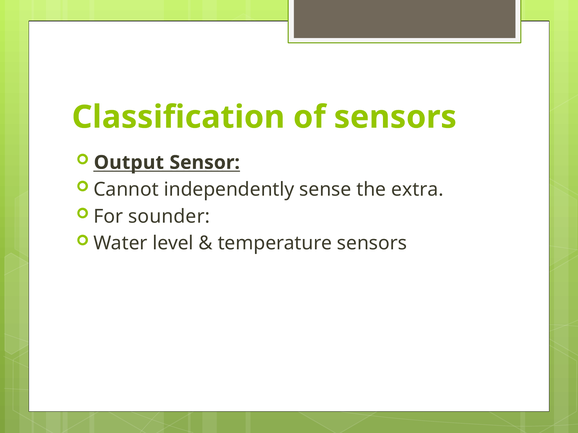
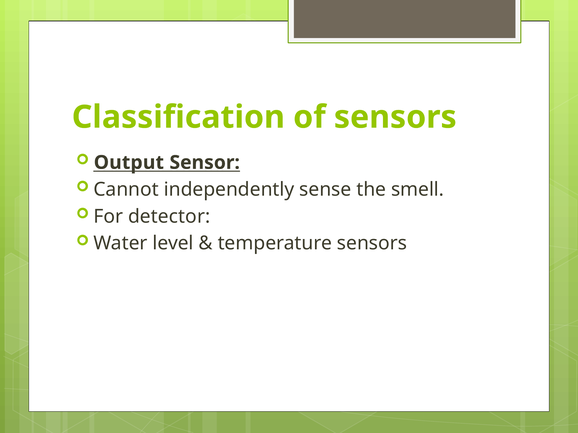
extra: extra -> smell
sounder: sounder -> detector
